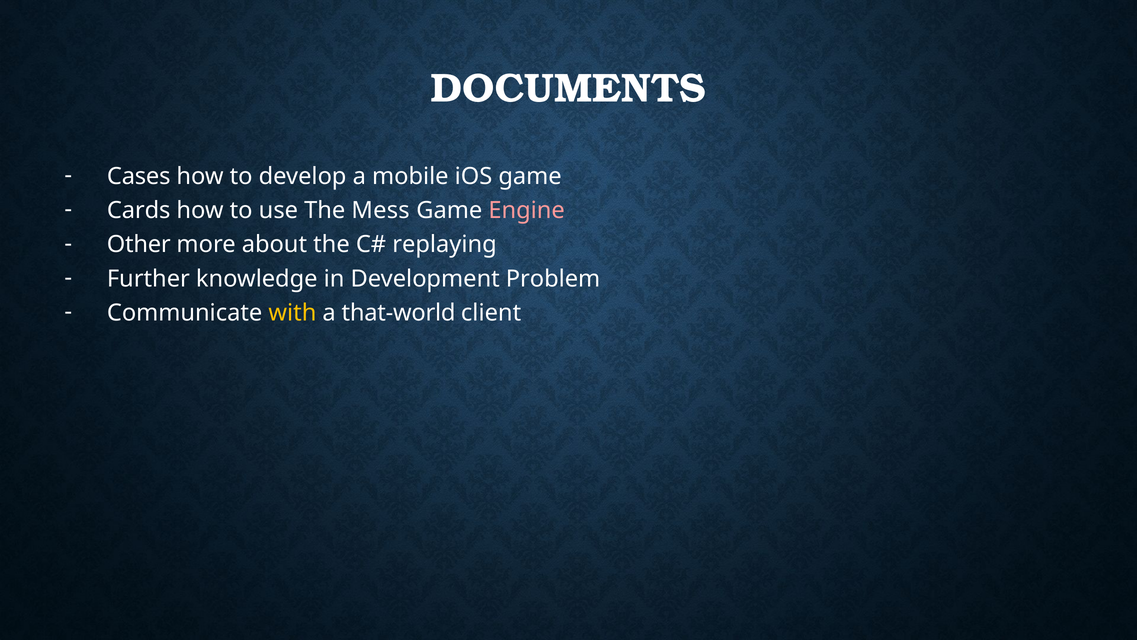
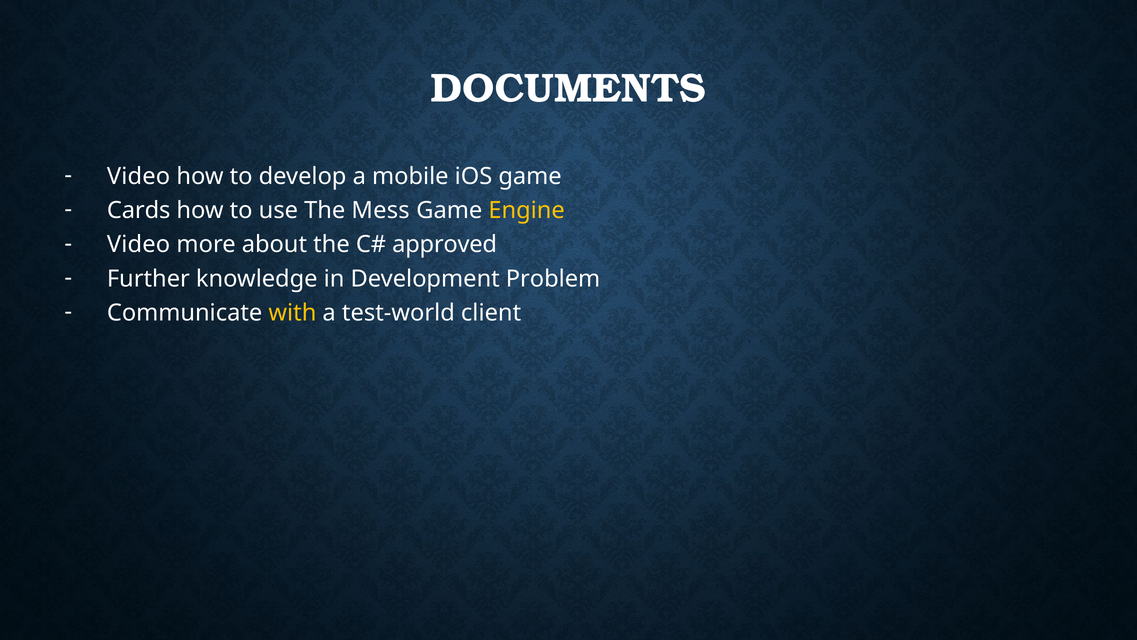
Cases at (139, 176): Cases -> Video
Engine colour: pink -> yellow
Other at (139, 244): Other -> Video
replaying: replaying -> approved
that-world: that-world -> test-world
